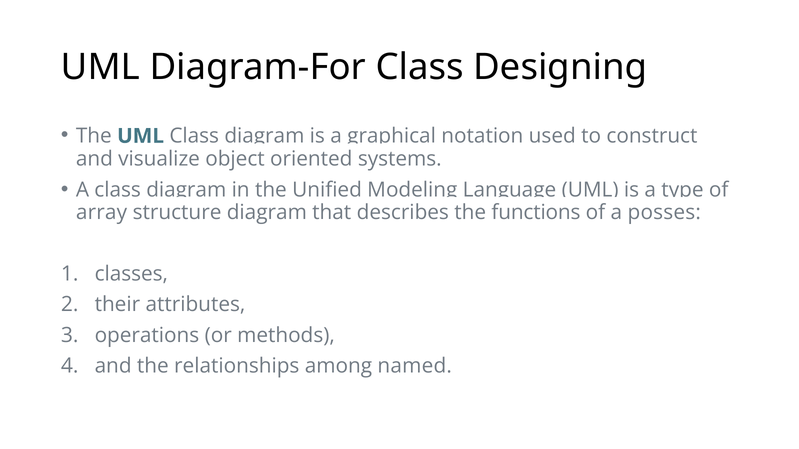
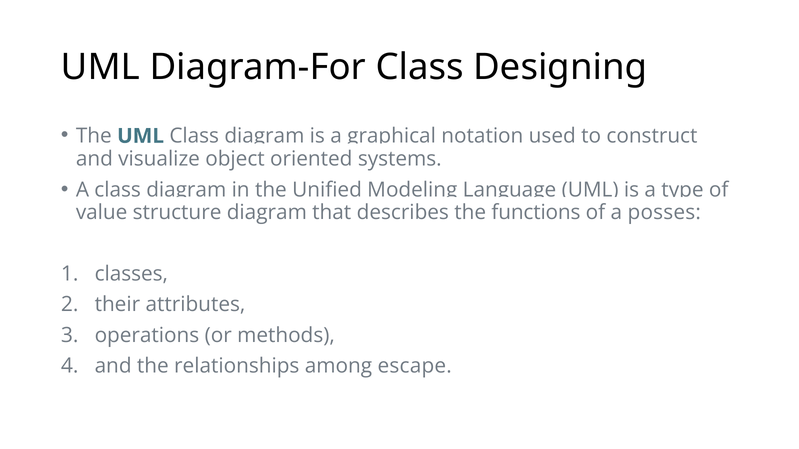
array: array -> value
named: named -> escape
